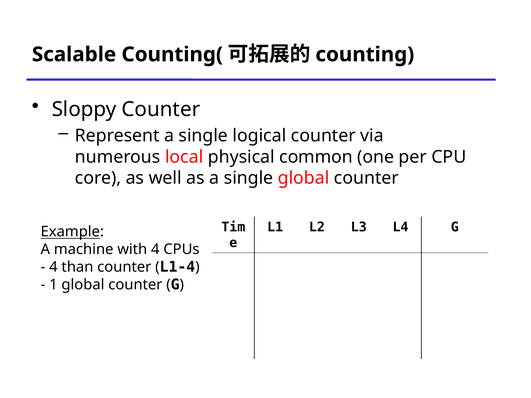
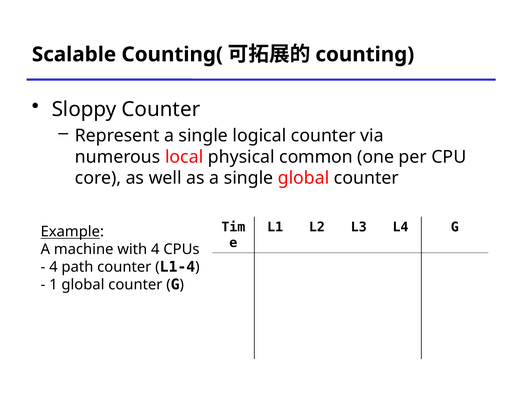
than: than -> path
